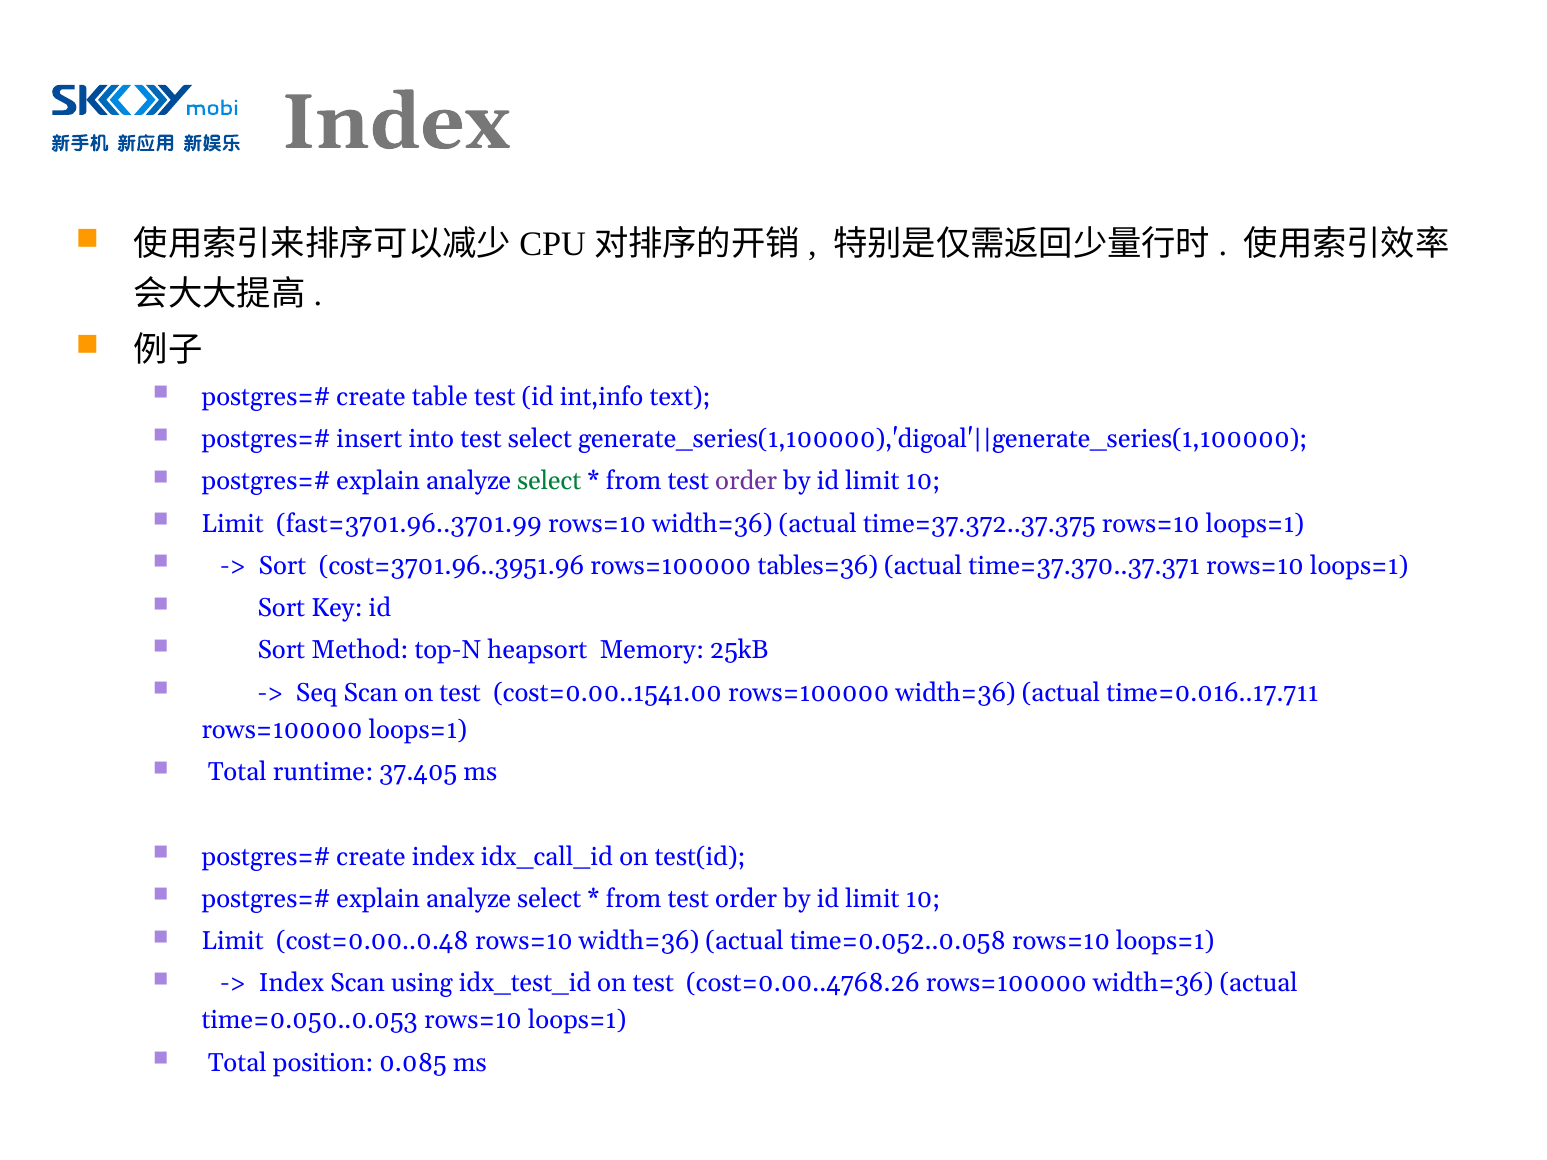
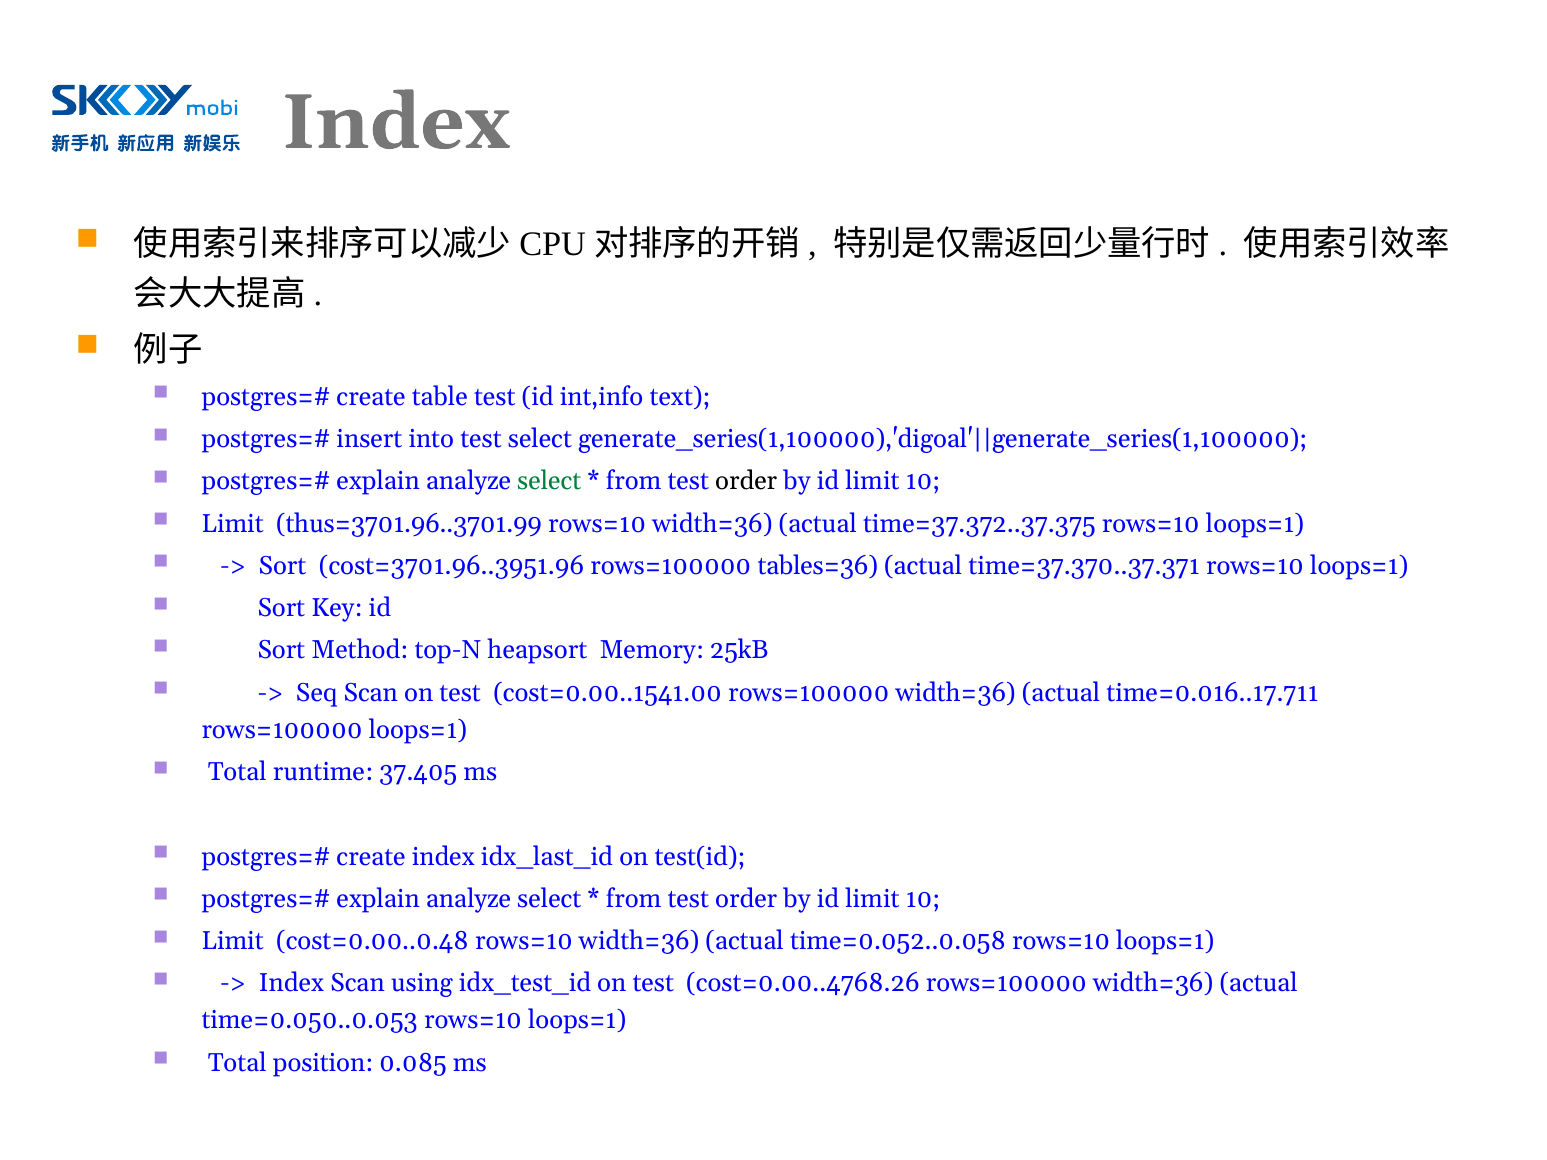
order at (746, 482) colour: purple -> black
fast=3701.96..3701.99: fast=3701.96..3701.99 -> thus=3701.96..3701.99
idx_call_id: idx_call_id -> idx_last_id
